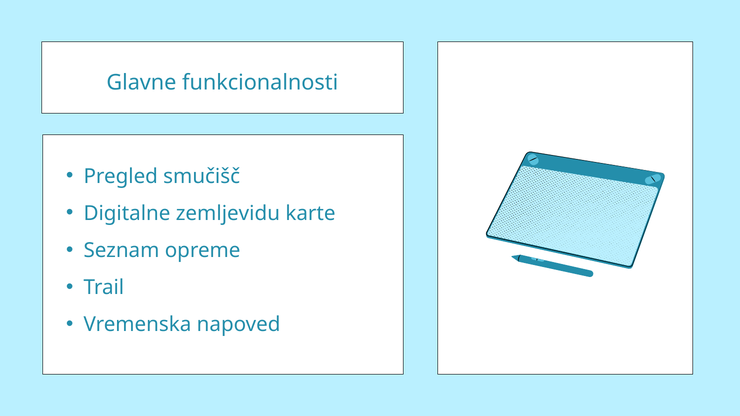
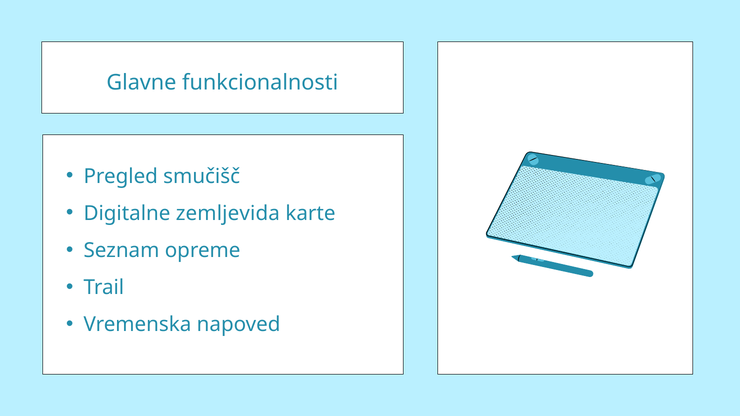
zemljevidu: zemljevidu -> zemljevida
